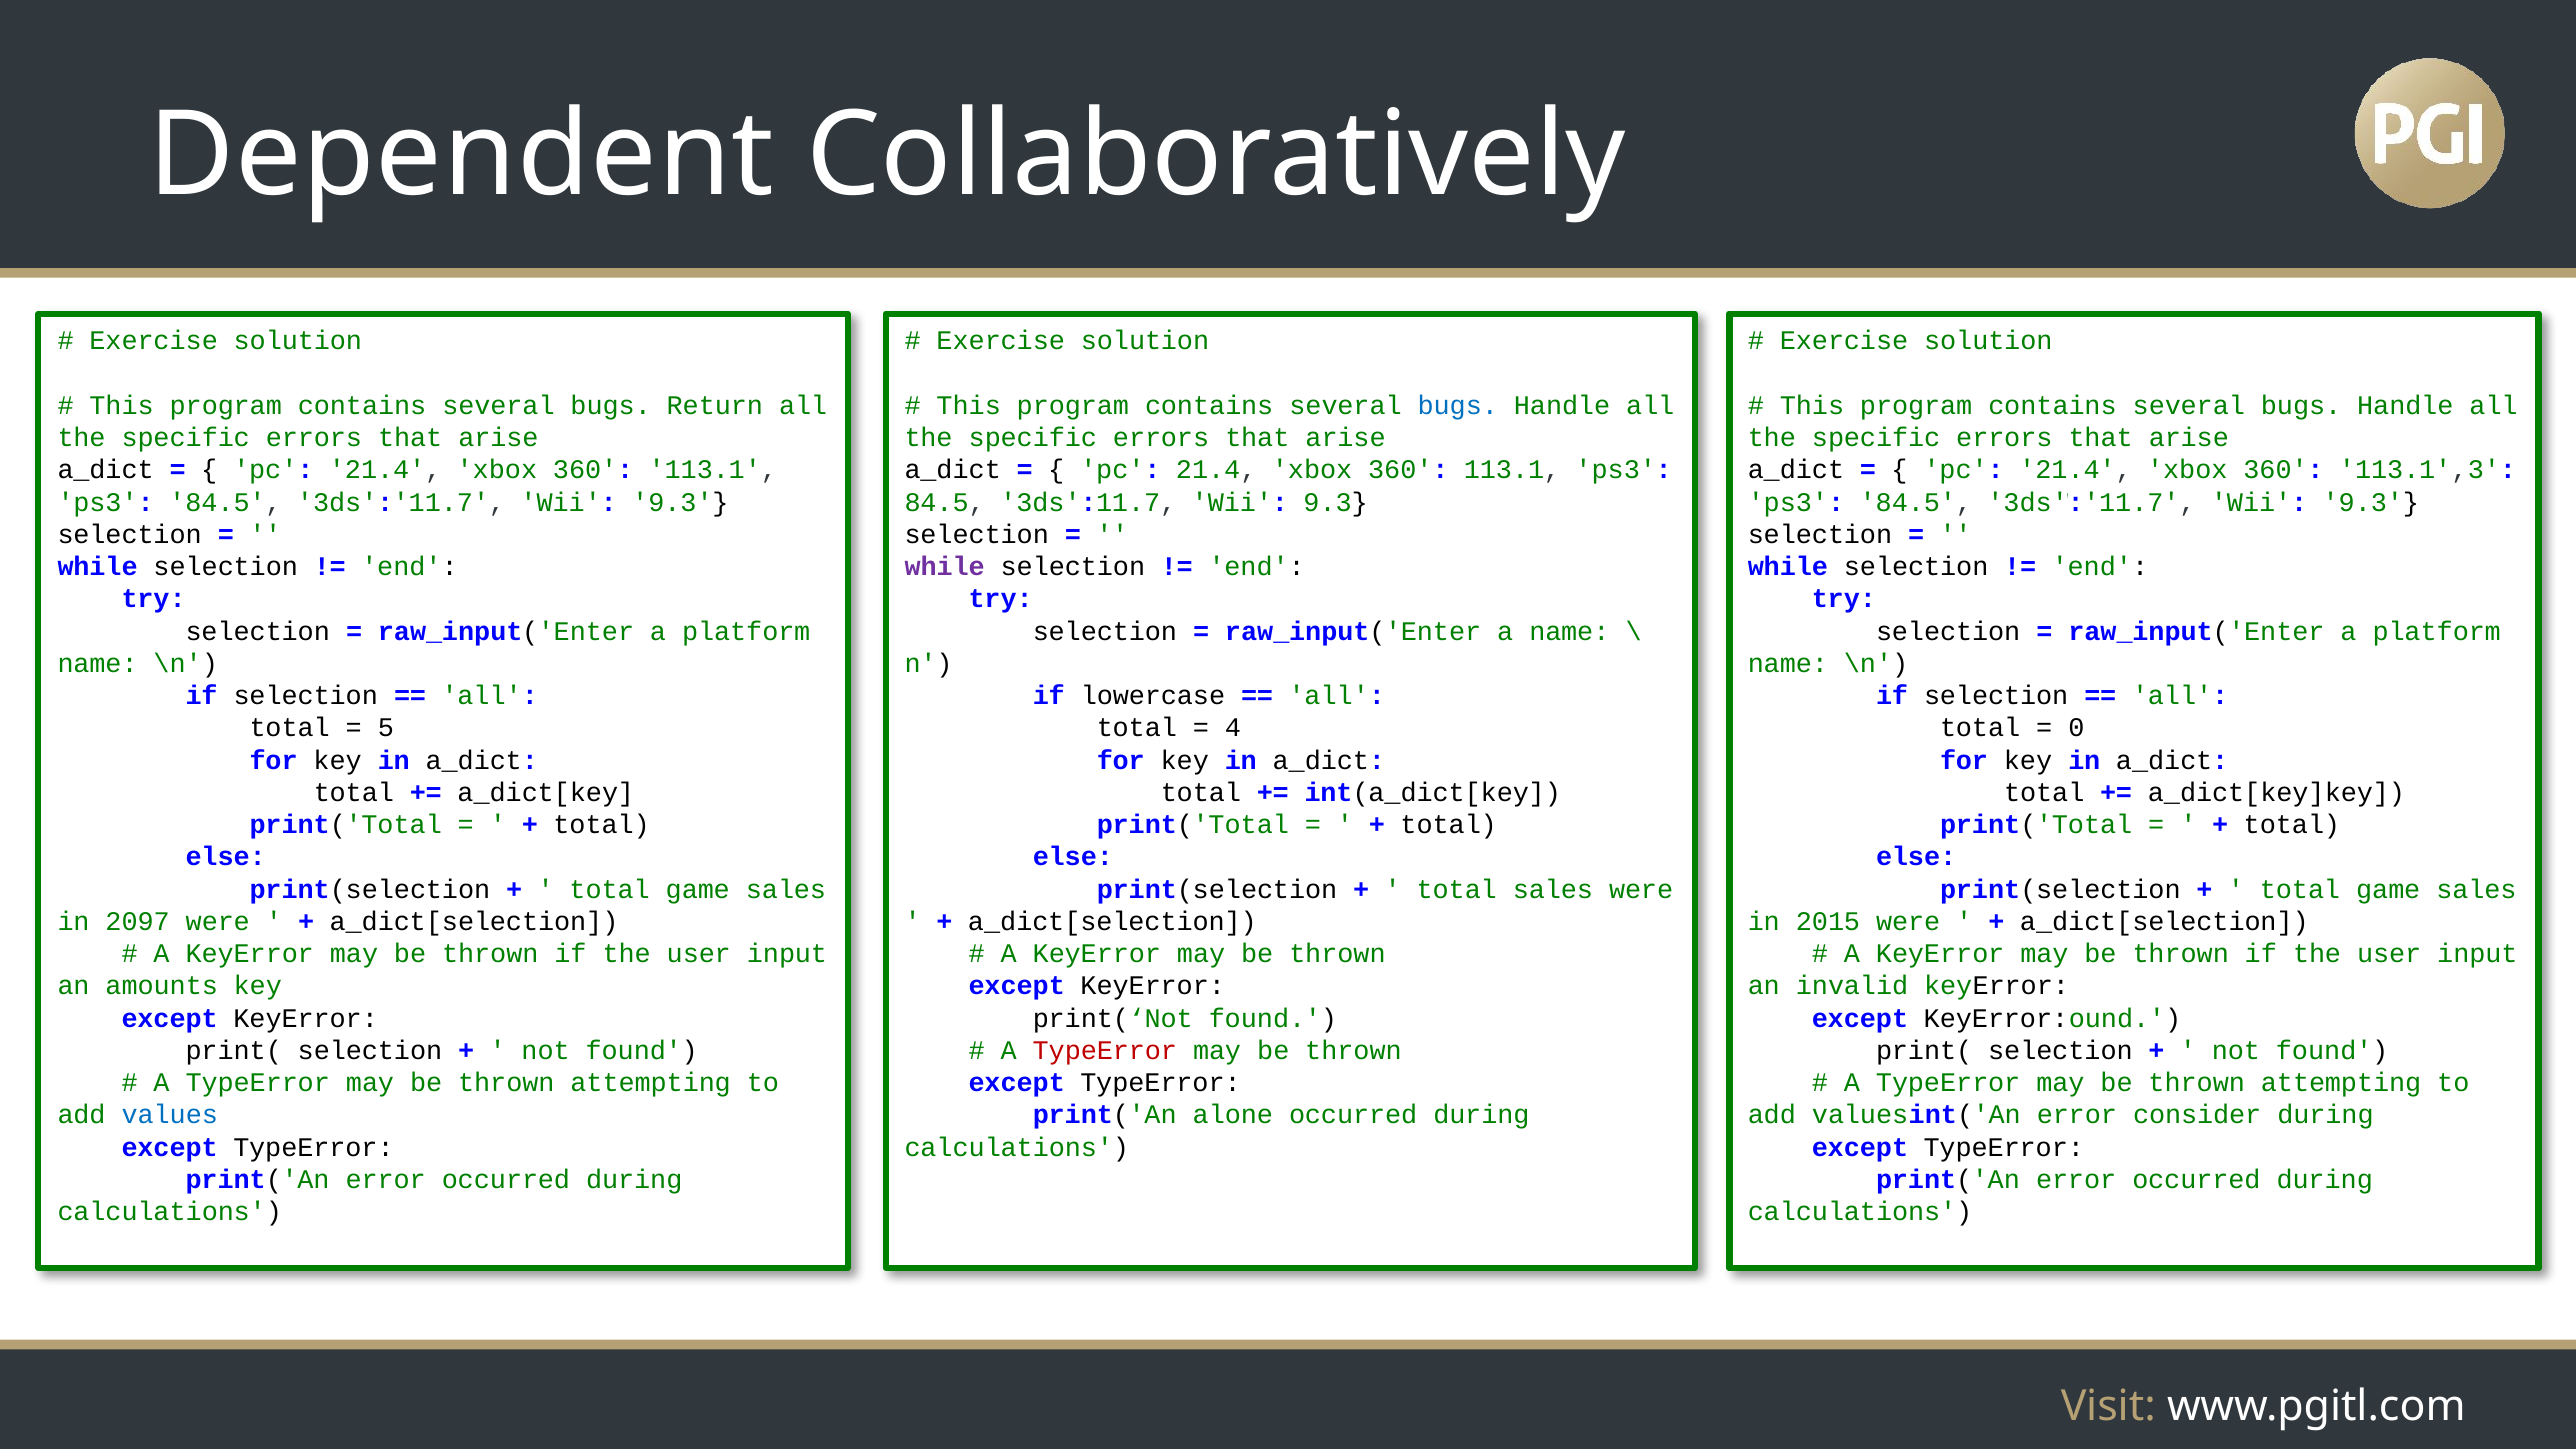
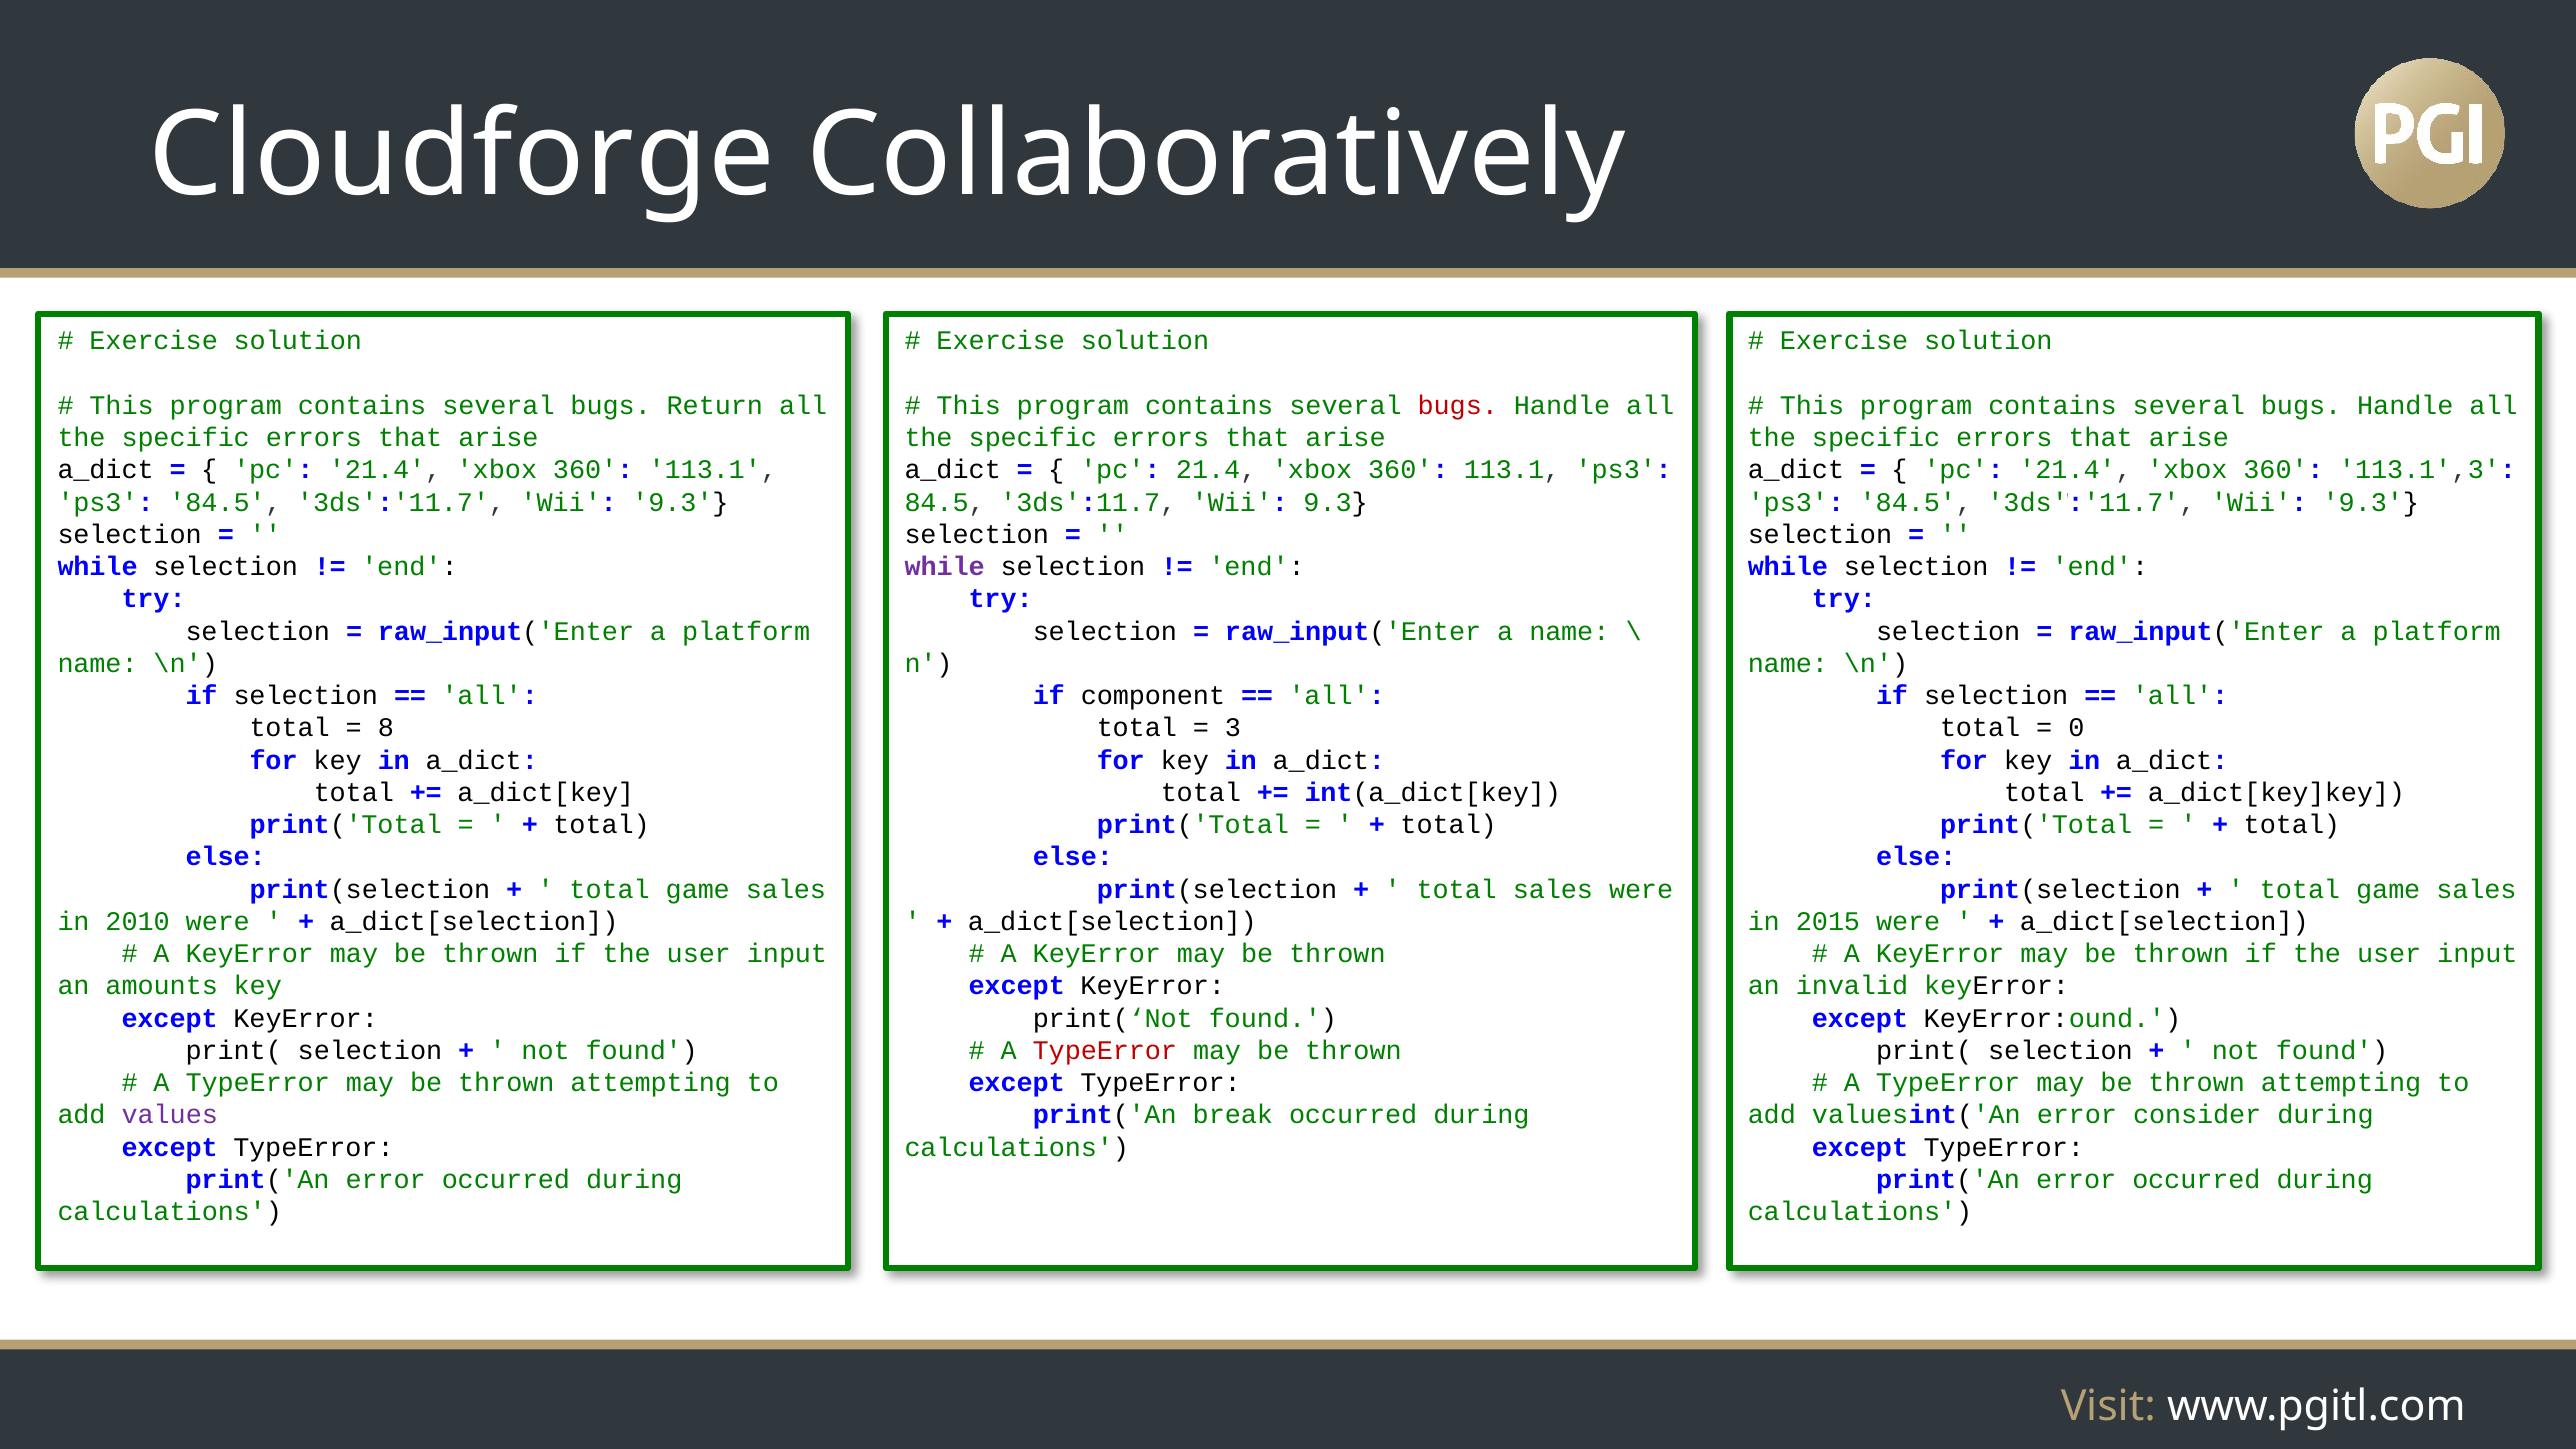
Dependent: Dependent -> Cloudforge
bugs at (1458, 406) colour: blue -> red
lowercase: lowercase -> component
5: 5 -> 8
4: 4 -> 3
2097: 2097 -> 2010
values at (170, 1115) colour: blue -> purple
alone: alone -> break
